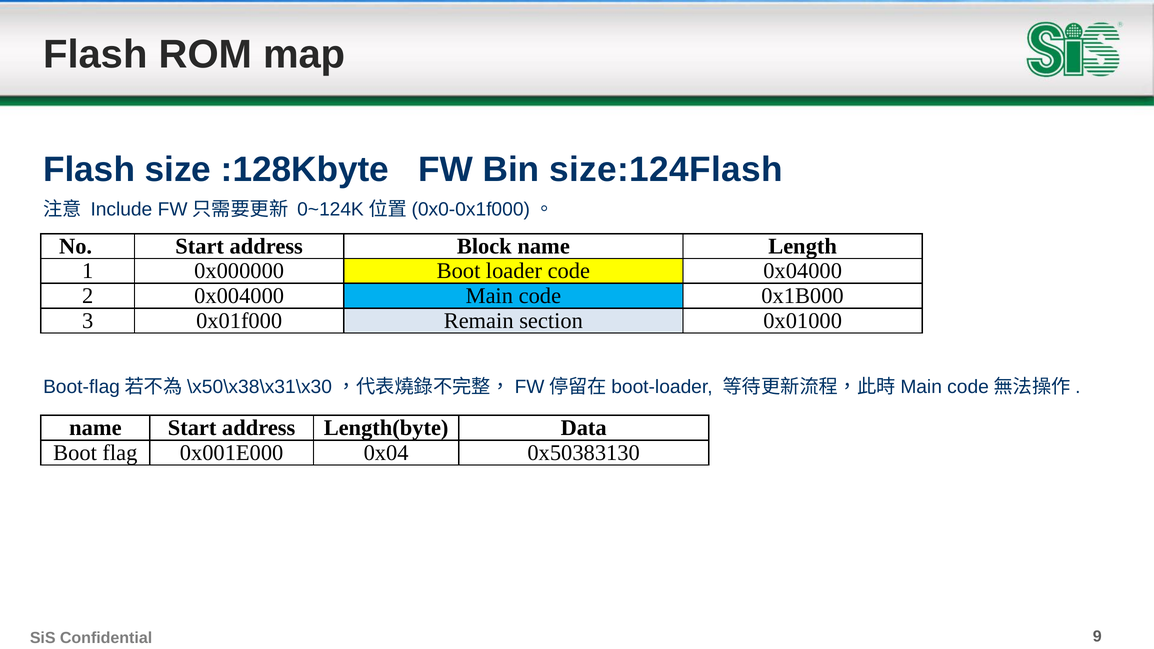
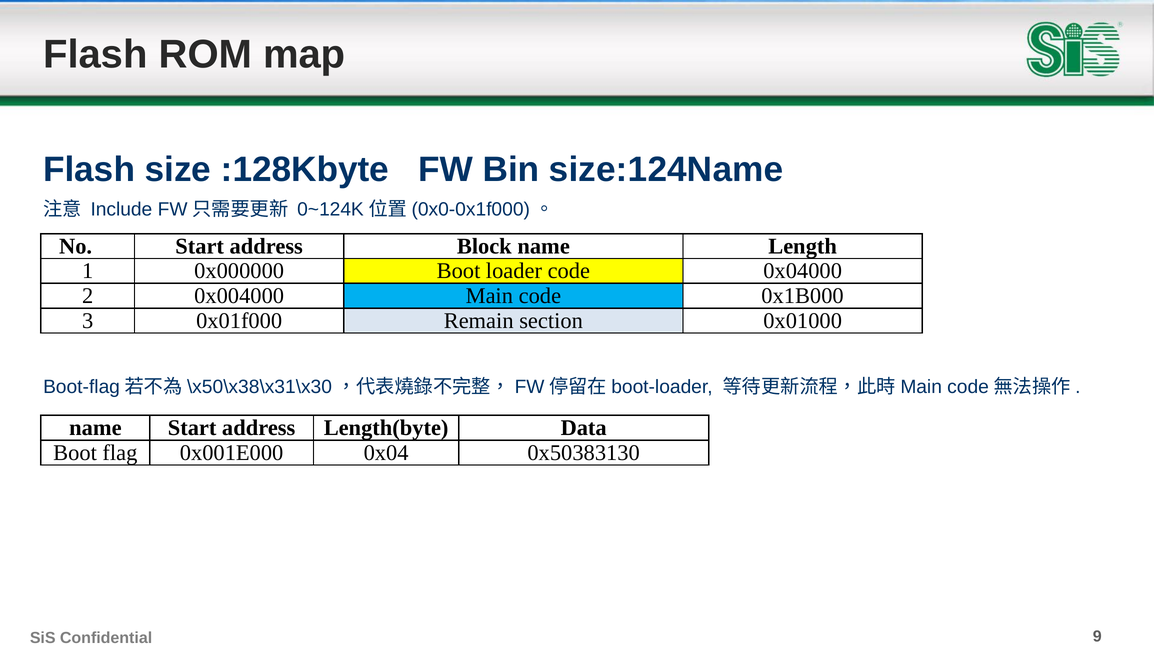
size:124Flash: size:124Flash -> size:124Name
